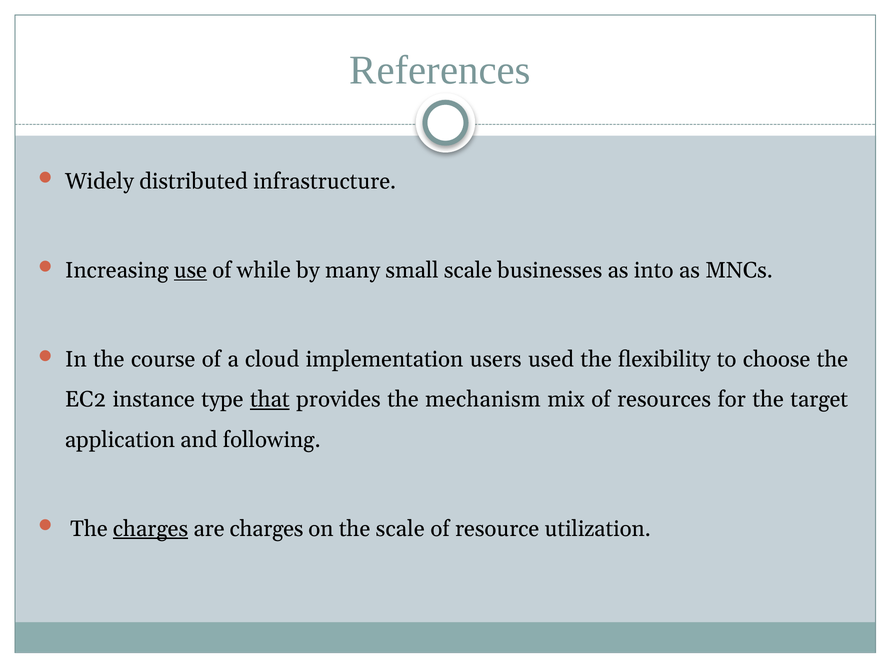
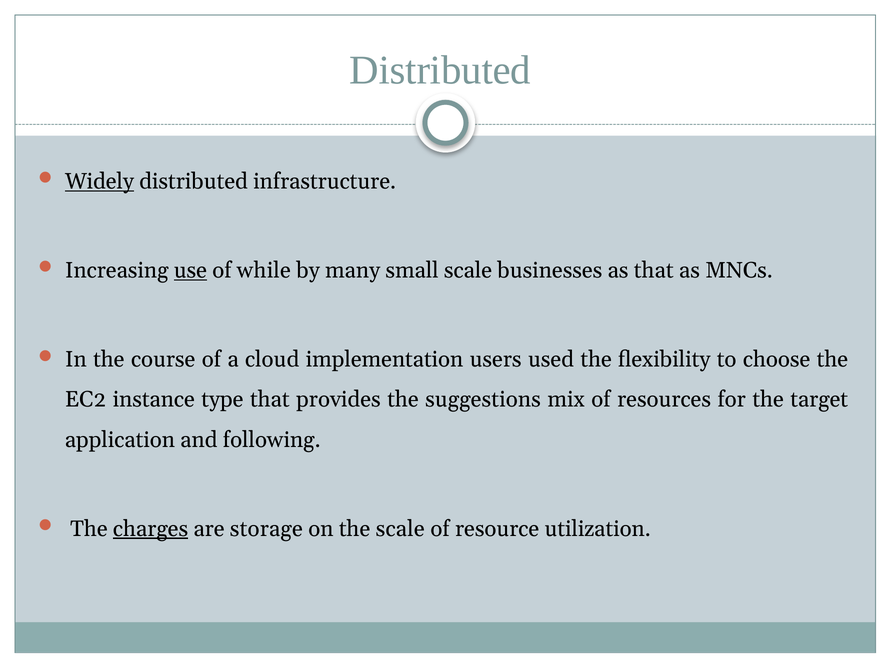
References at (440, 70): References -> Distributed
Widely underline: none -> present
as into: into -> that
that at (270, 400) underline: present -> none
mechanism: mechanism -> suggestions
are charges: charges -> storage
